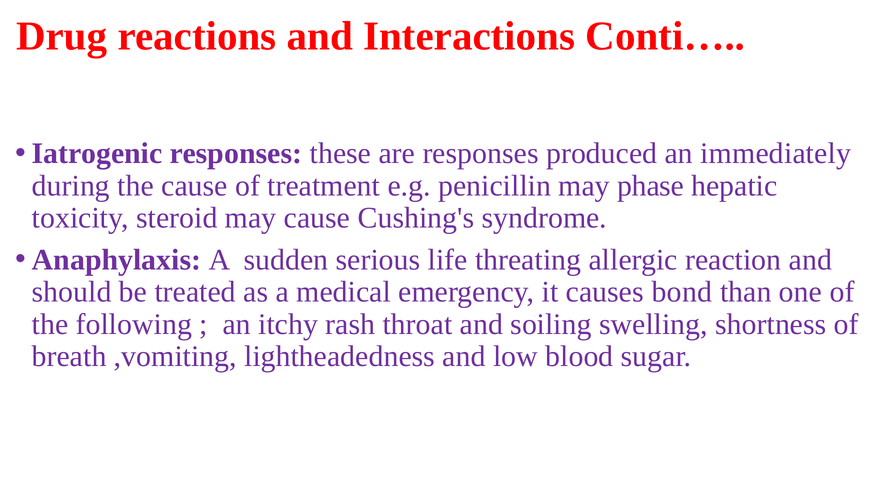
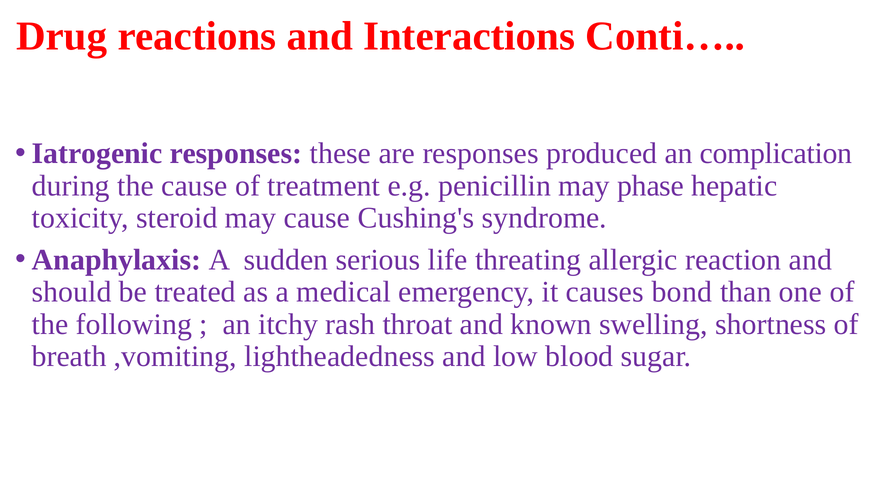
immediately: immediately -> complication
soiling: soiling -> known
